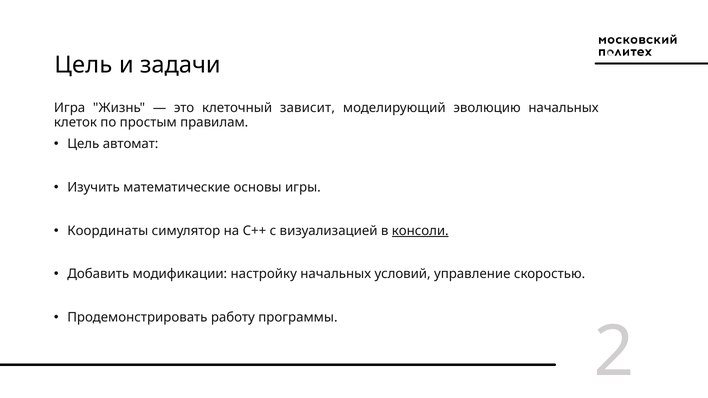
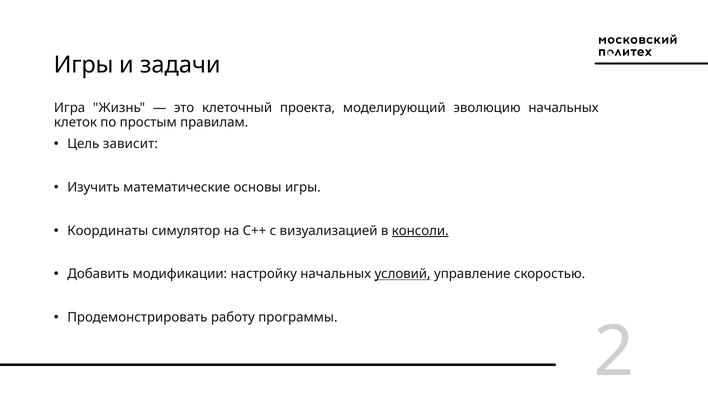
Цель at (83, 65): Цель -> Игры
зависит: зависит -> проекта
автомат: автомат -> зависит
условий underline: none -> present
